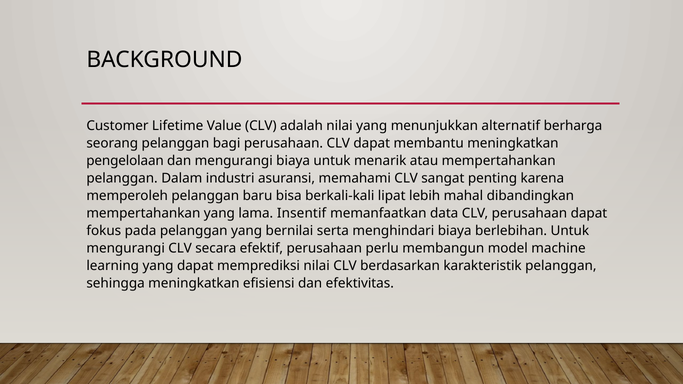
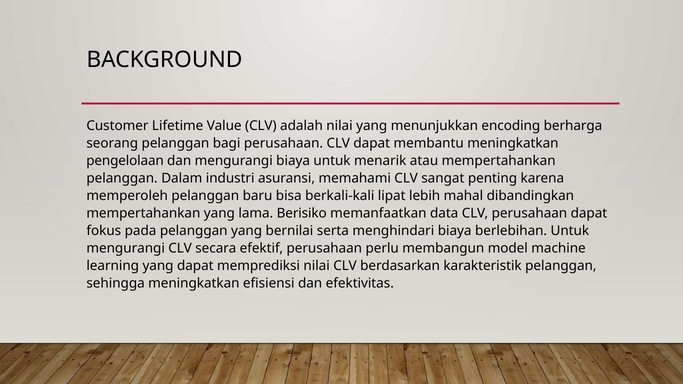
alternatif: alternatif -> encoding
Insentif: Insentif -> Berisiko
